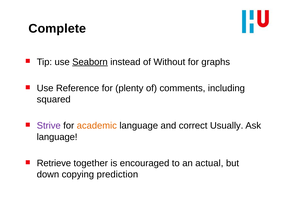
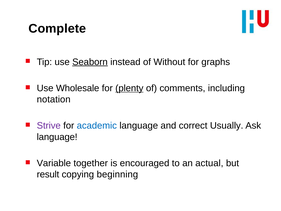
Reference: Reference -> Wholesale
plenty underline: none -> present
squared: squared -> notation
academic colour: orange -> blue
Retrieve: Retrieve -> Variable
down: down -> result
prediction: prediction -> beginning
